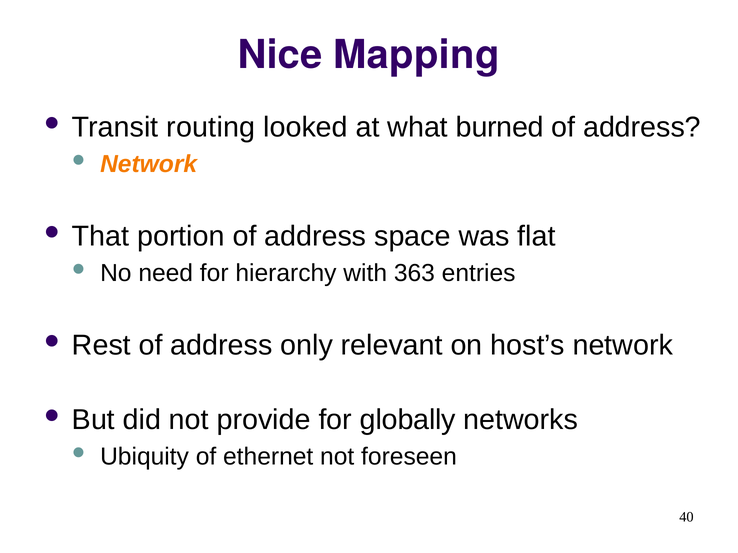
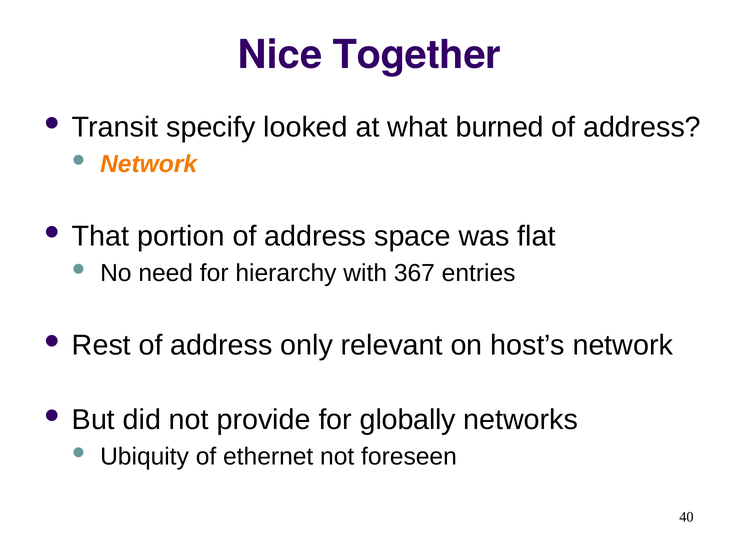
Mapping: Mapping -> Together
routing: routing -> specify
363: 363 -> 367
